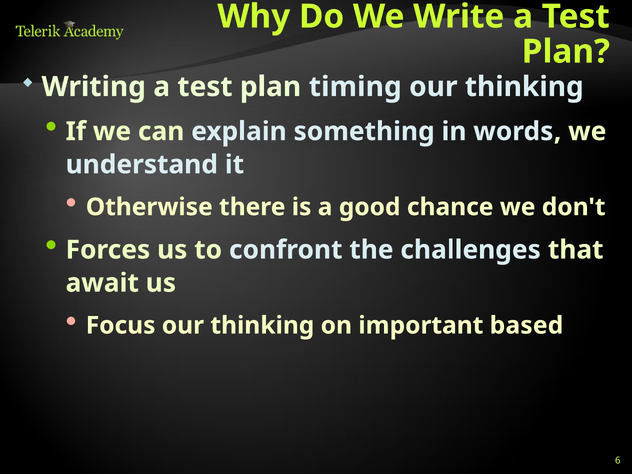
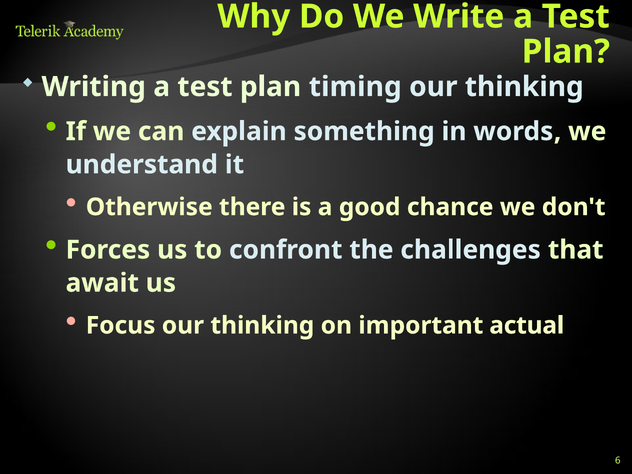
based: based -> actual
